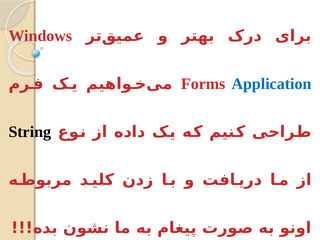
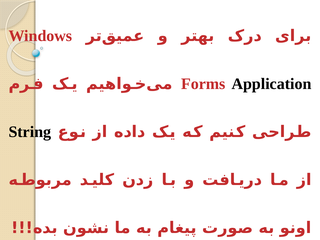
Application colour: blue -> black
